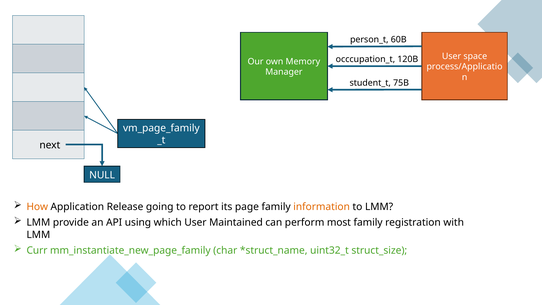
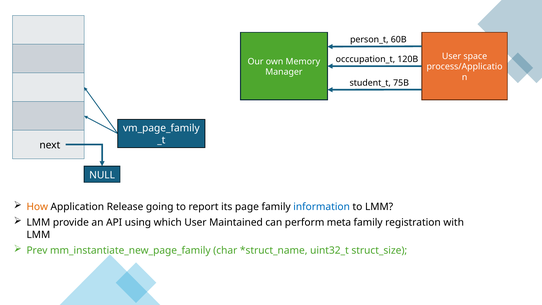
information colour: orange -> blue
most: most -> meta
Curr: Curr -> Prev
